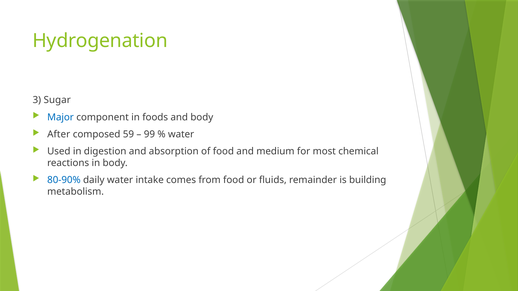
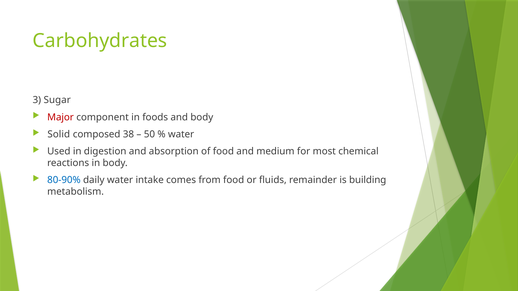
Hydrogenation: Hydrogenation -> Carbohydrates
Major colour: blue -> red
After: After -> Solid
59: 59 -> 38
99: 99 -> 50
